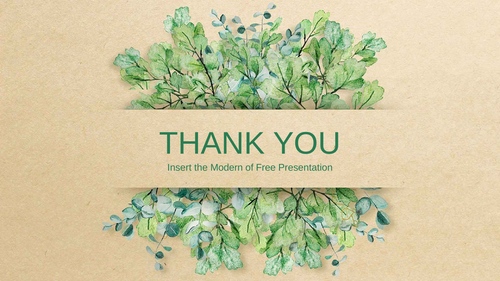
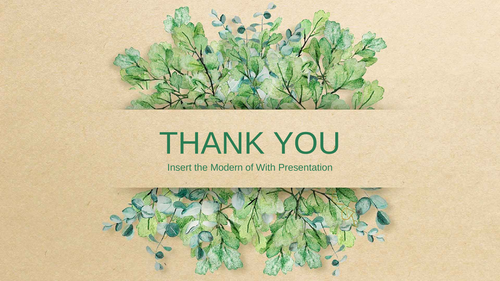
Free: Free -> With
